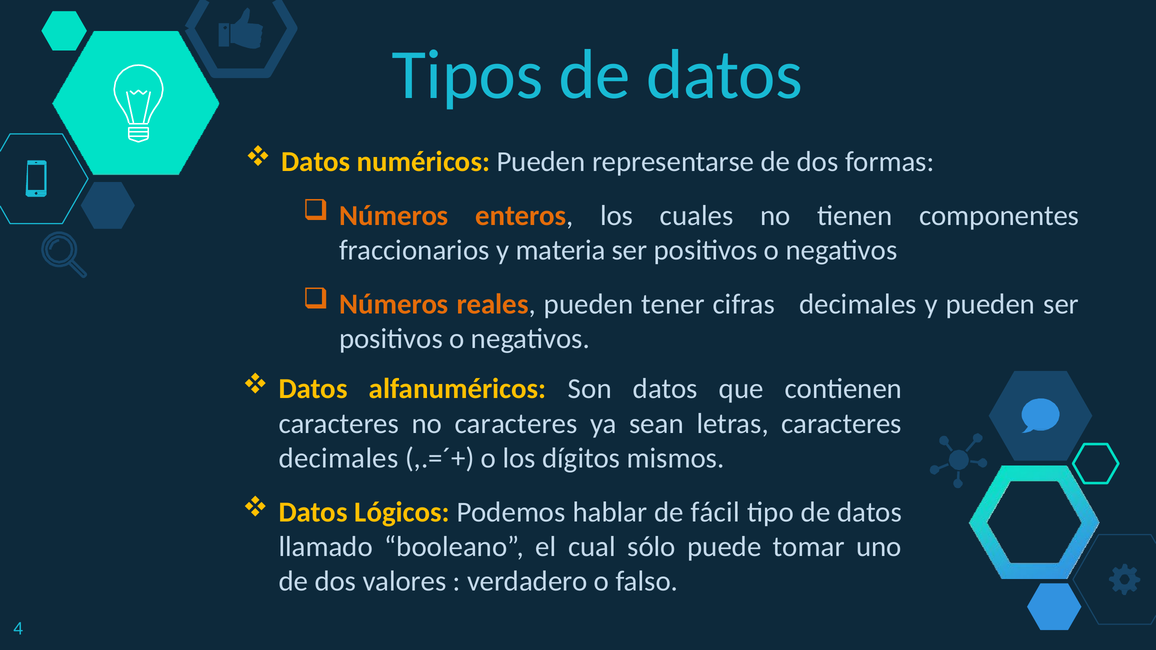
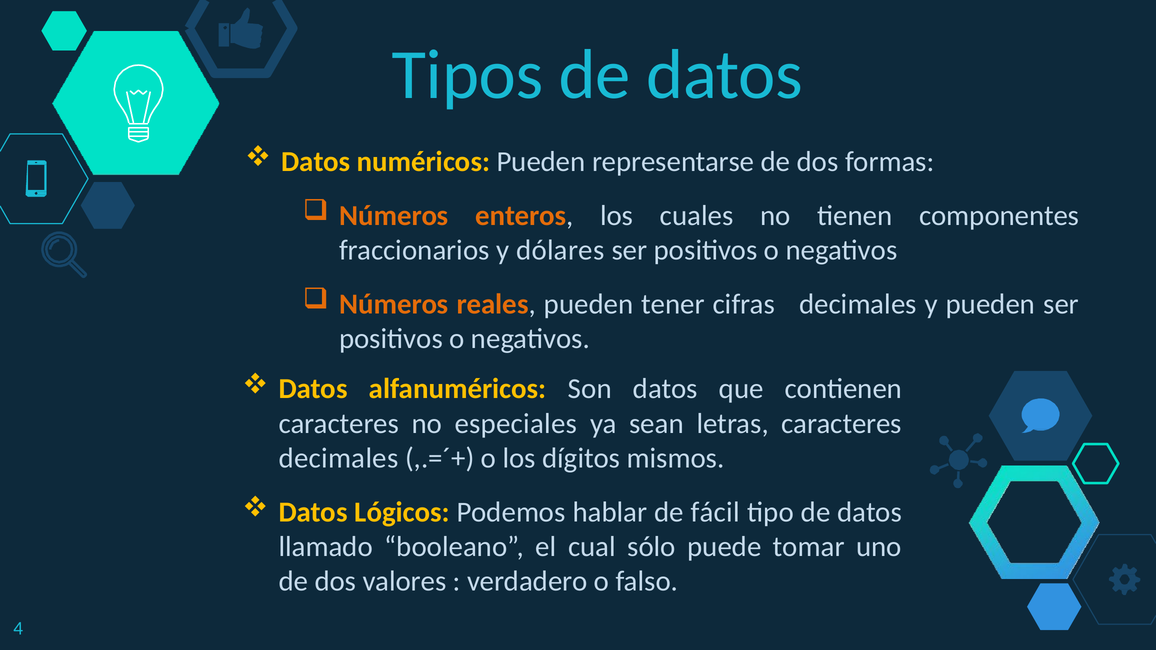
materia: materia -> dólares
no caracteres: caracteres -> especiales
